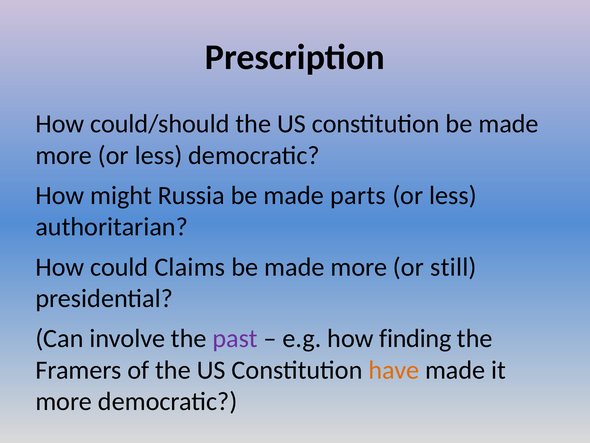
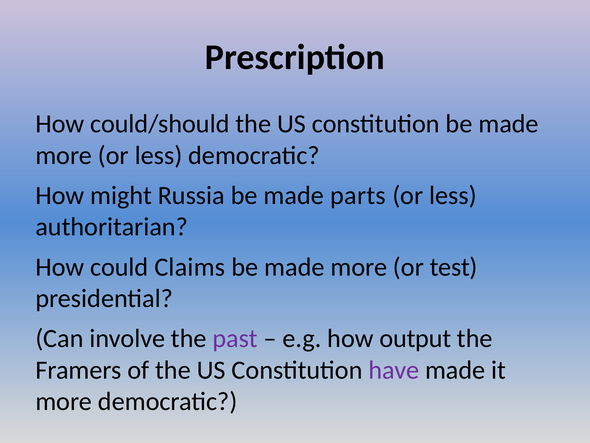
still: still -> test
finding: finding -> output
have colour: orange -> purple
